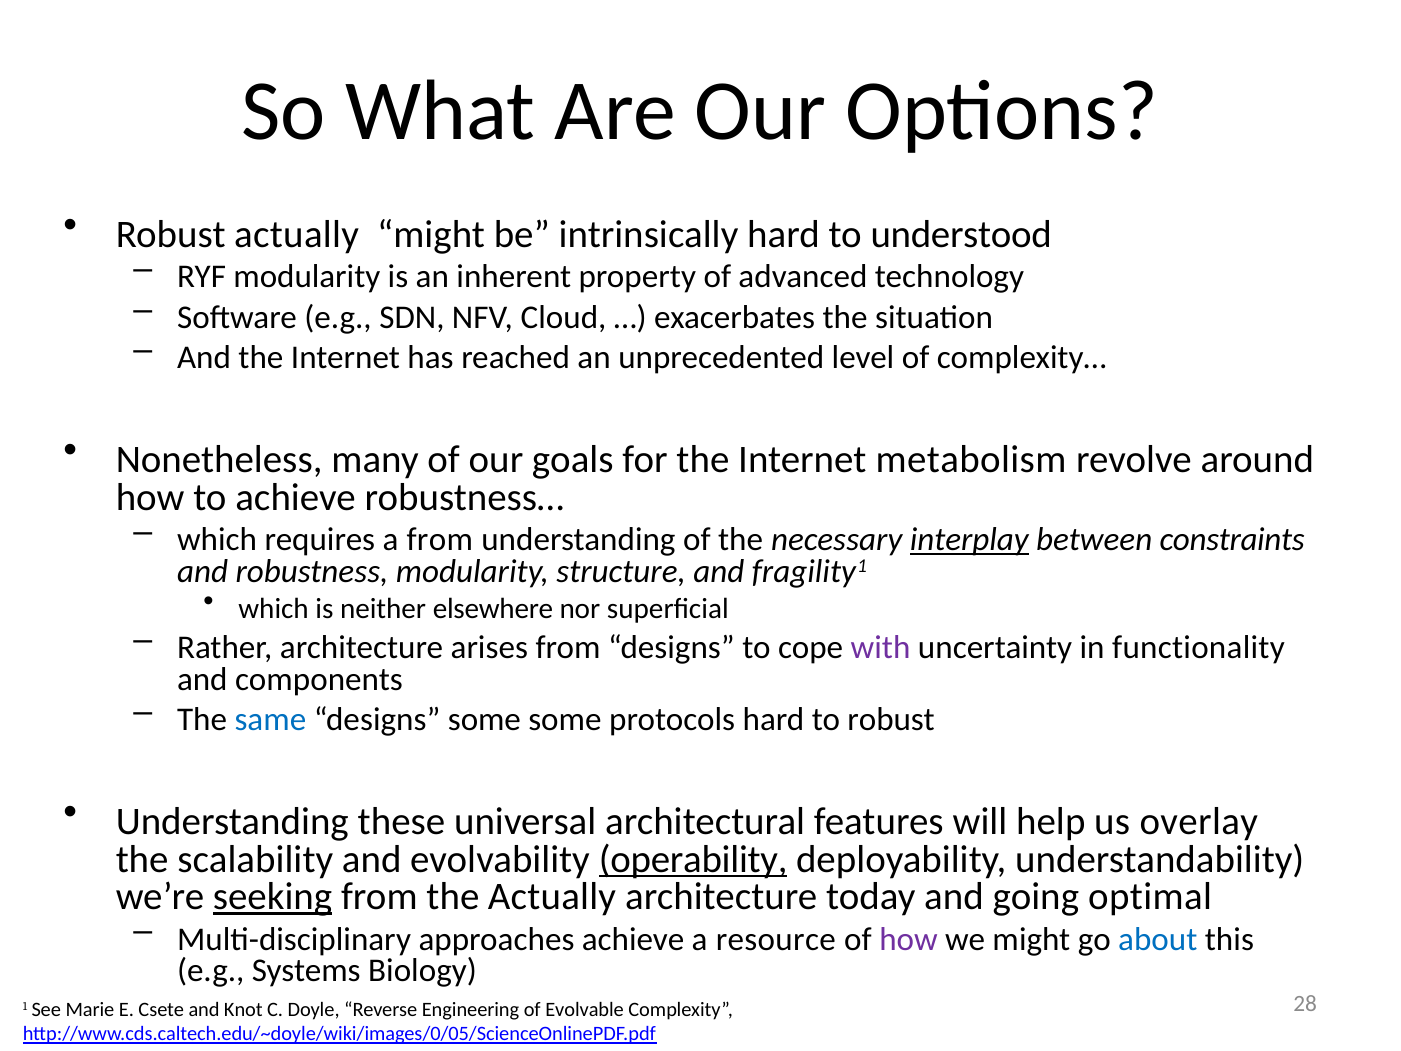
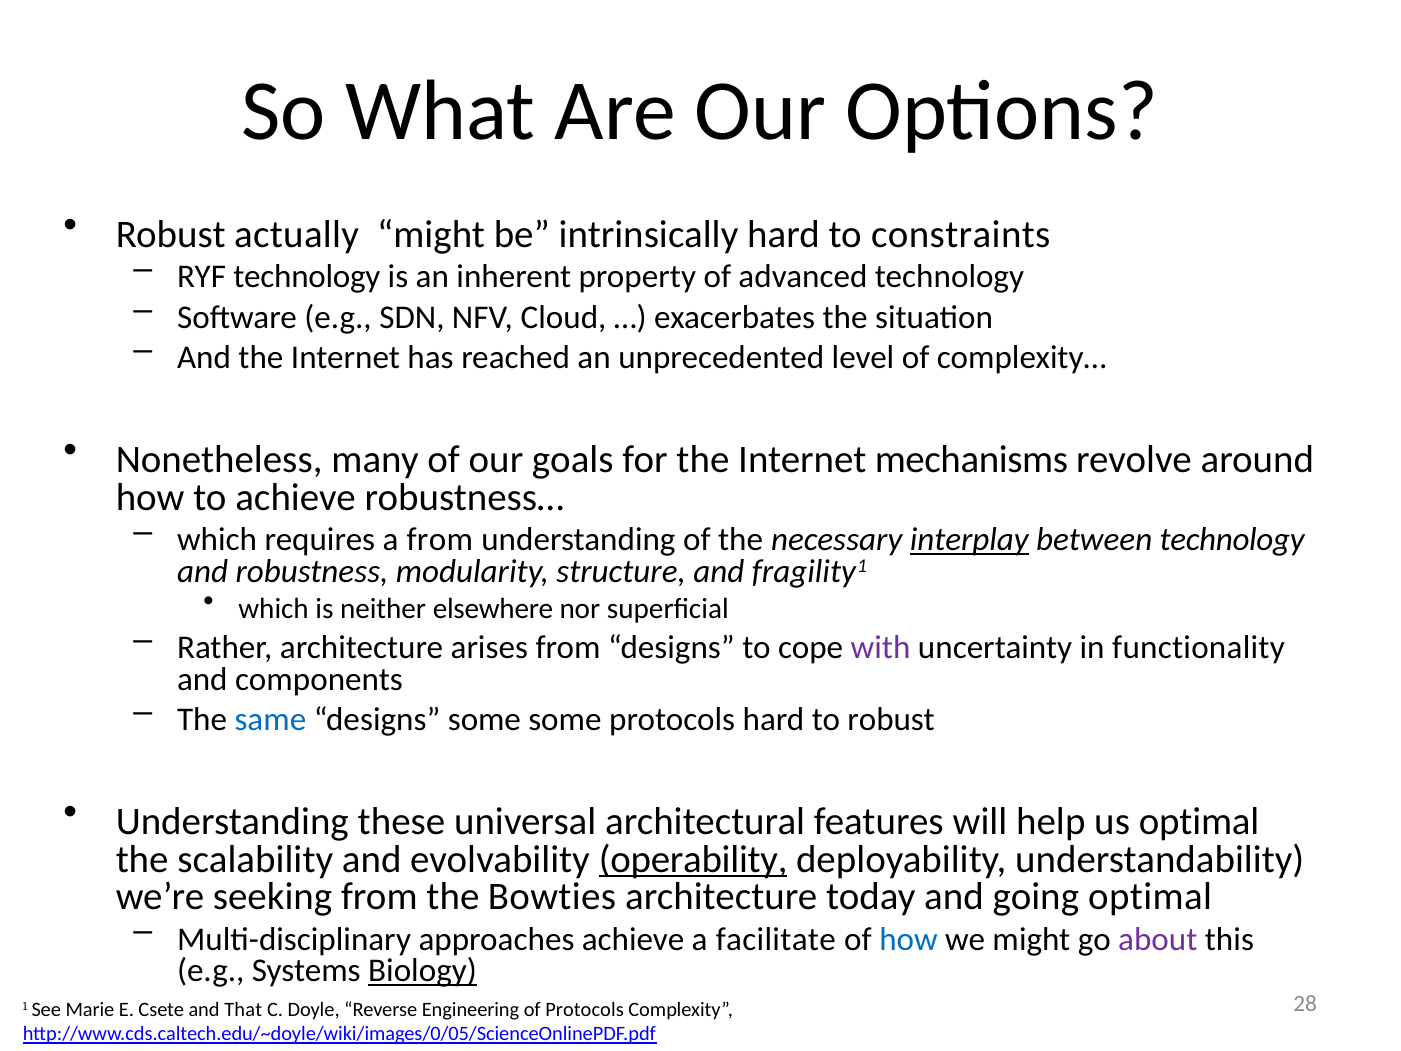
understood: understood -> constraints
RYF modularity: modularity -> technology
metabolism: metabolism -> mechanisms
between constraints: constraints -> technology
us overlay: overlay -> optimal
seeking underline: present -> none
the Actually: Actually -> Bowties
resource: resource -> facilitate
how at (908, 939) colour: purple -> blue
about colour: blue -> purple
Biology underline: none -> present
Knot: Knot -> That
of Evolvable: Evolvable -> Protocols
